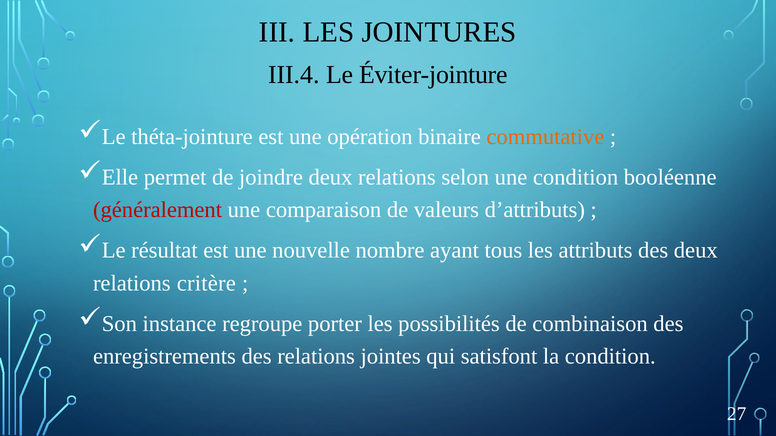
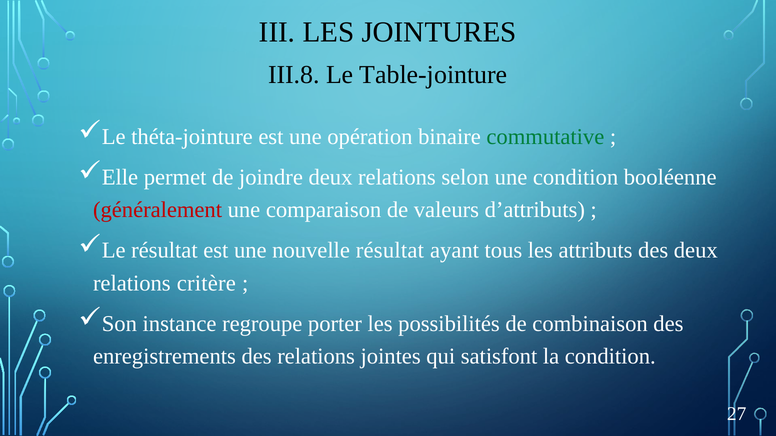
III.4: III.4 -> III.8
Éviter-jointure: Éviter-jointure -> Table-jointure
commutative colour: orange -> green
nouvelle nombre: nombre -> résultat
